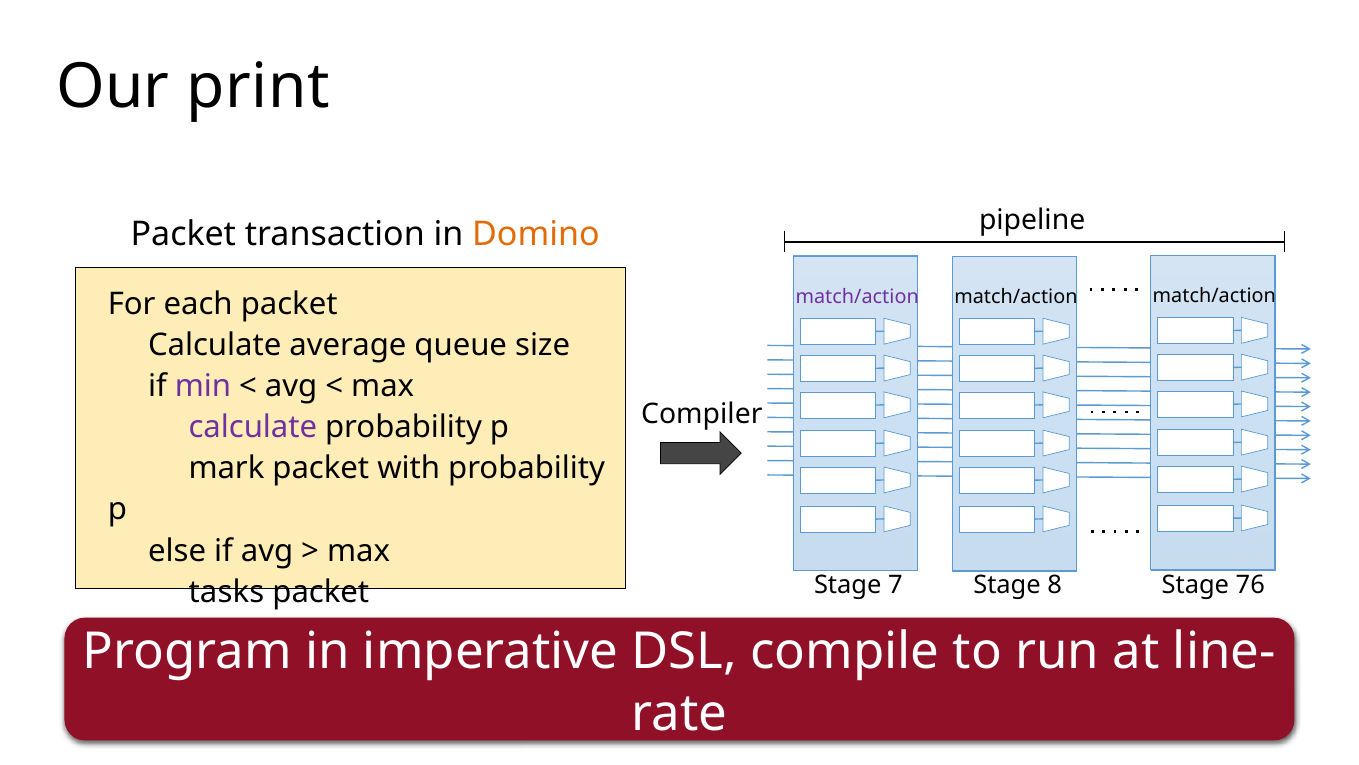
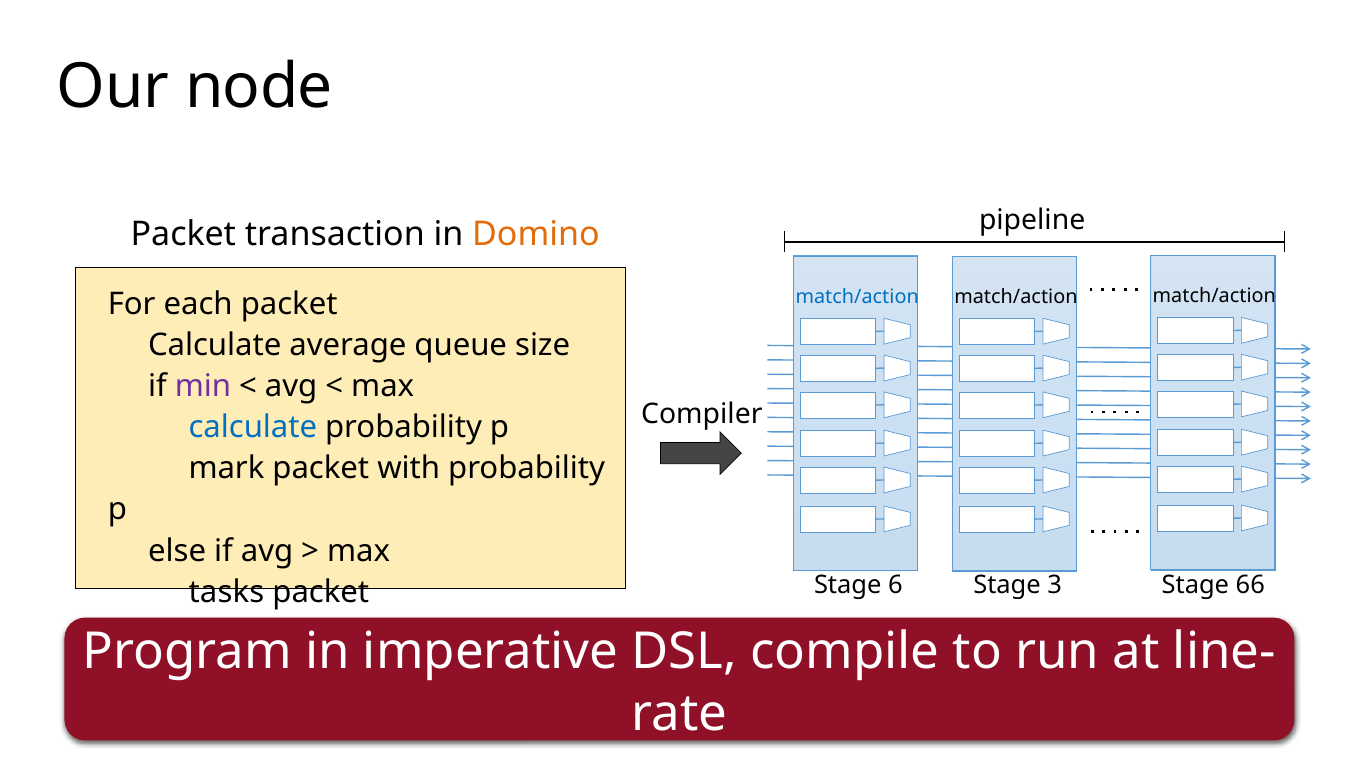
print: print -> node
match/action at (857, 297) colour: purple -> blue
calculate at (253, 427) colour: purple -> blue
7: 7 -> 6
8: 8 -> 3
76: 76 -> 66
